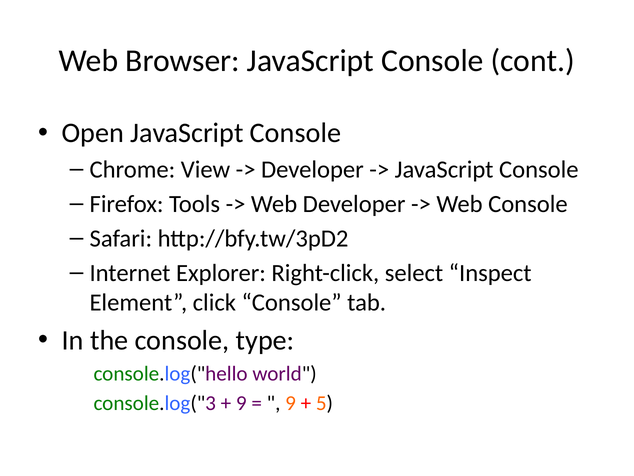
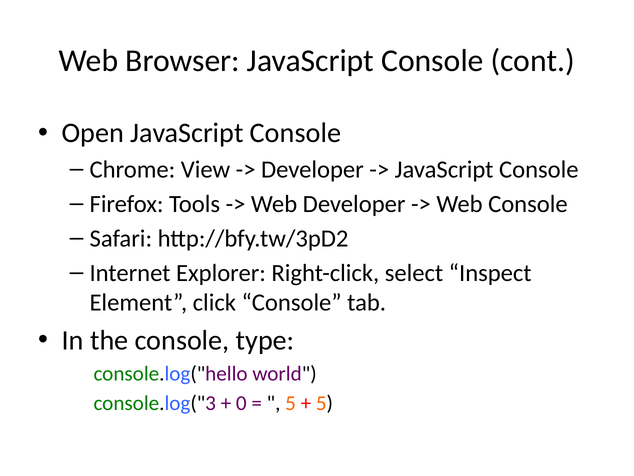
9 at (241, 403): 9 -> 0
9 at (291, 403): 9 -> 5
